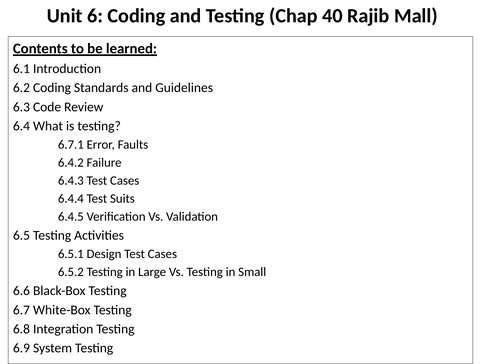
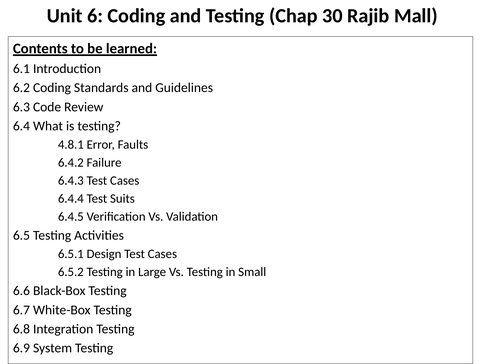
40: 40 -> 30
6.7.1: 6.7.1 -> 4.8.1
